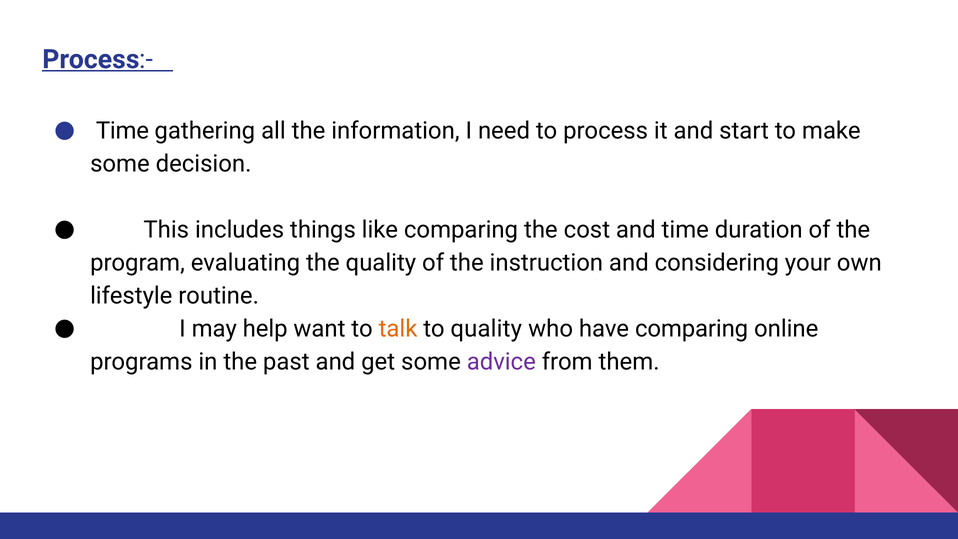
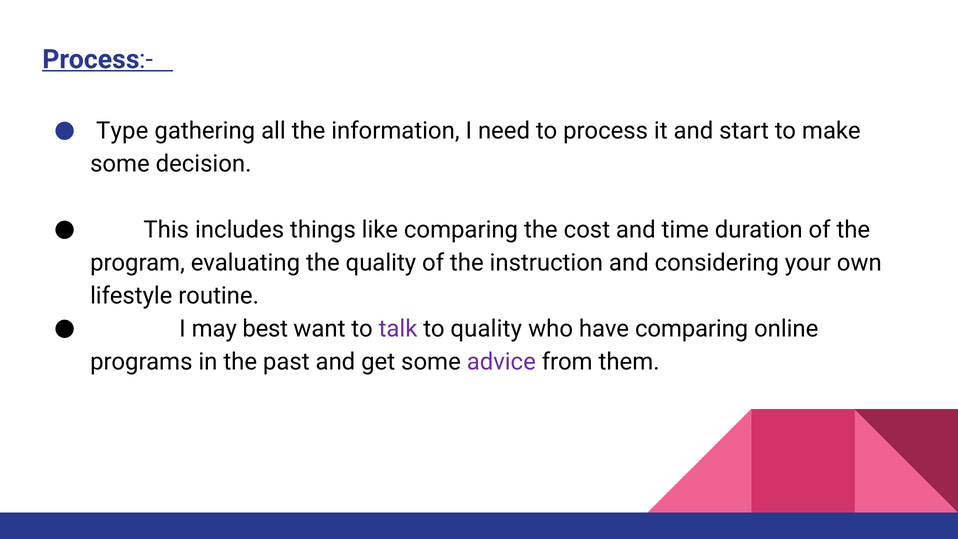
Time at (122, 131): Time -> Type
help: help -> best
talk colour: orange -> purple
